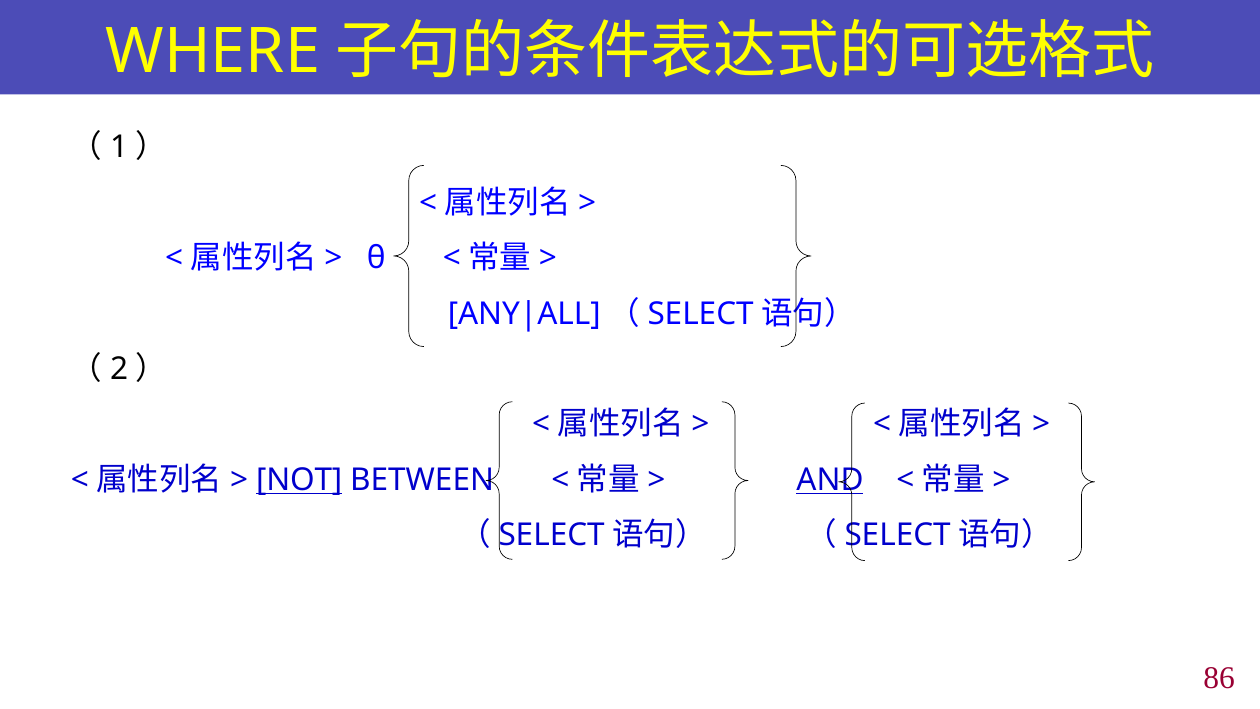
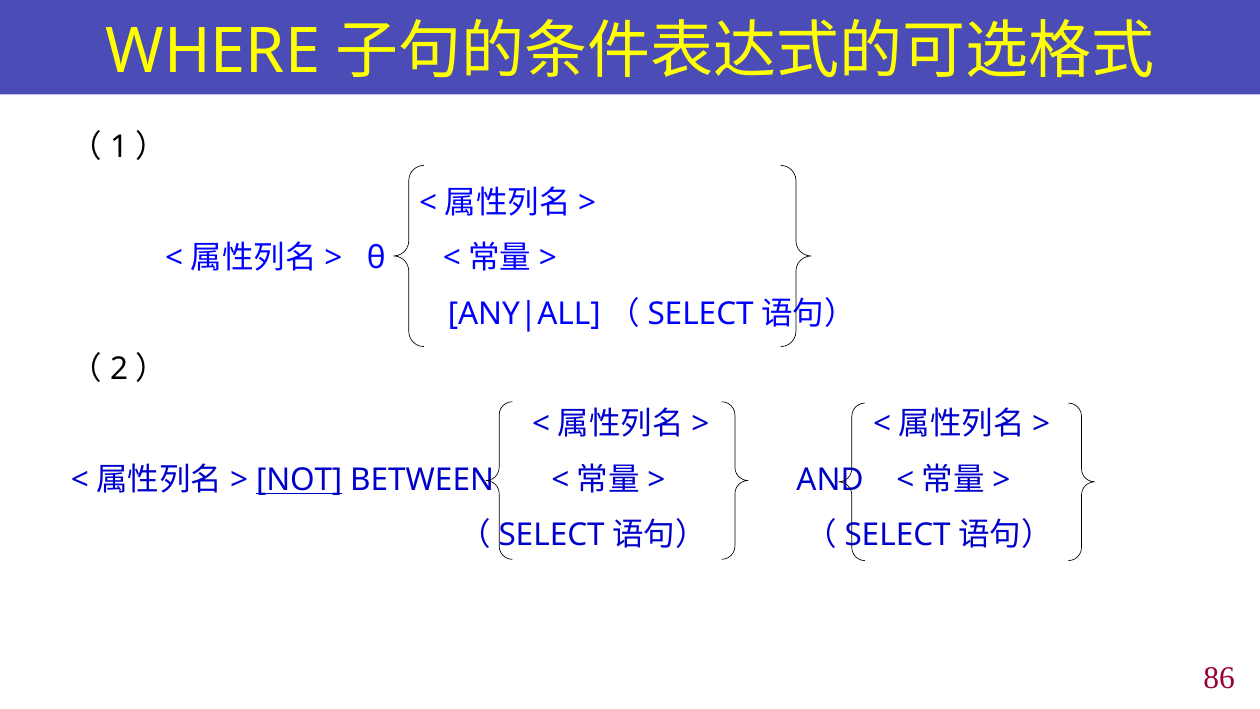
AND underline: present -> none
